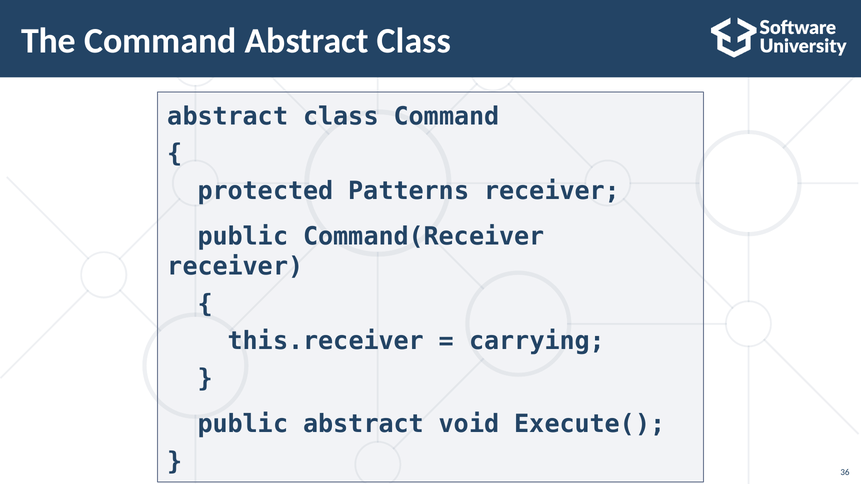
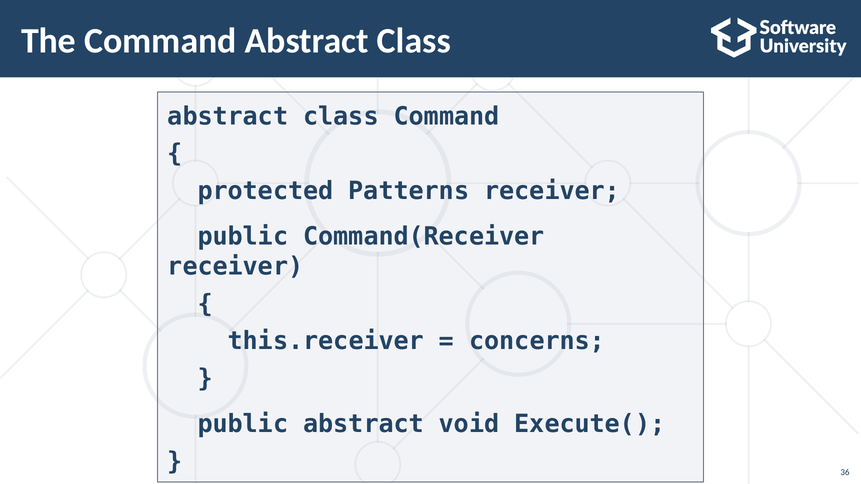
carrying: carrying -> concerns
